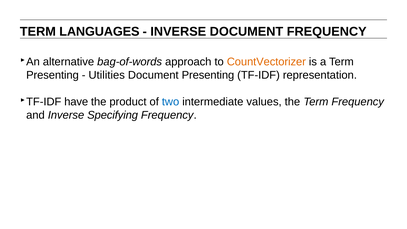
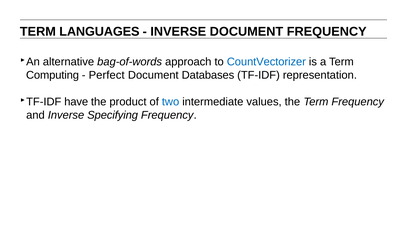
CountVectorizer colour: orange -> blue
Presenting at (53, 75): Presenting -> Computing
Utilities: Utilities -> Perfect
Document Presenting: Presenting -> Databases
